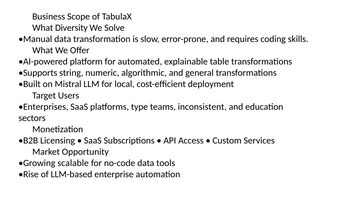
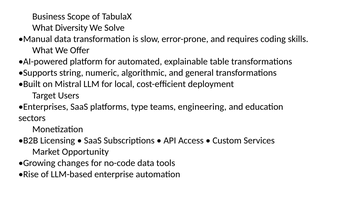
inconsistent: inconsistent -> engineering
scalable: scalable -> changes
